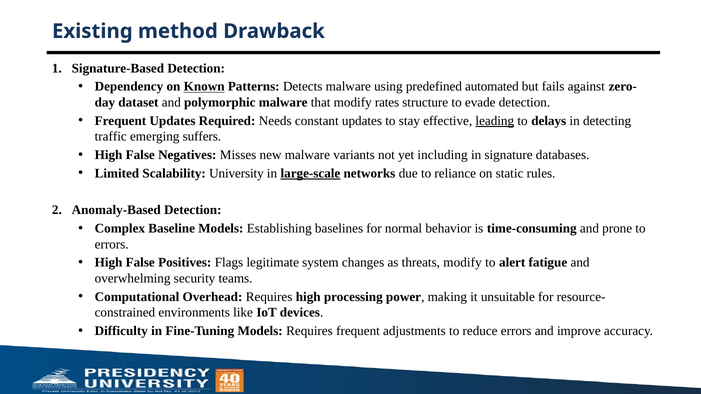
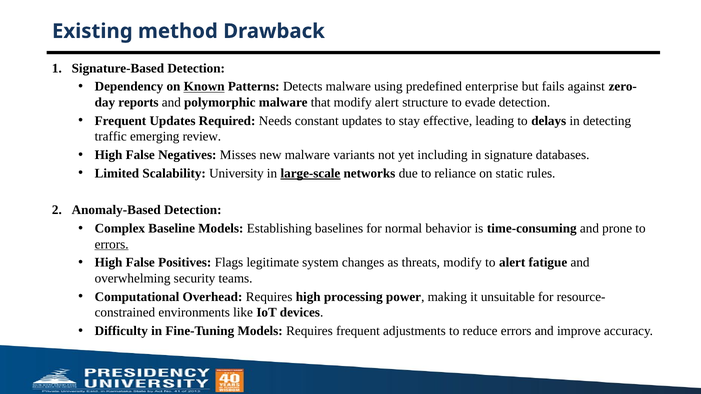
automated: automated -> enterprise
dataset: dataset -> reports
modify rates: rates -> alert
leading underline: present -> none
suffers: suffers -> review
errors at (112, 244) underline: none -> present
